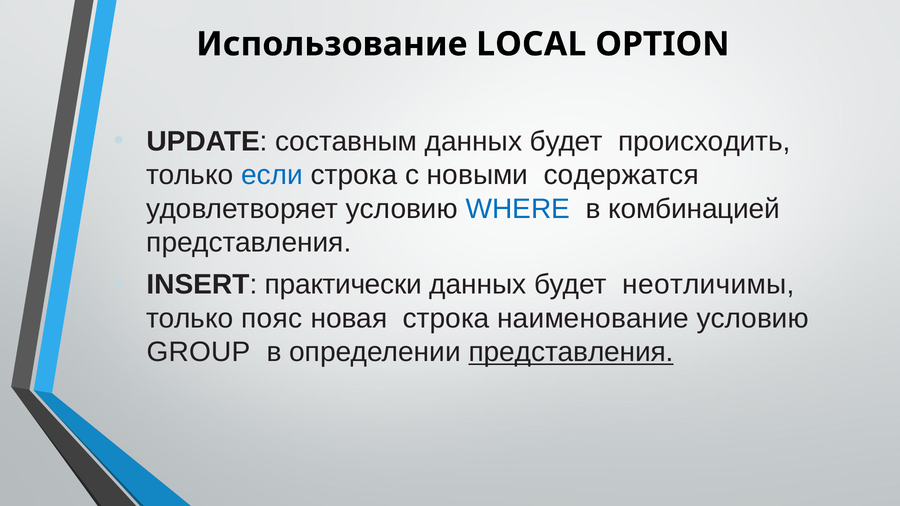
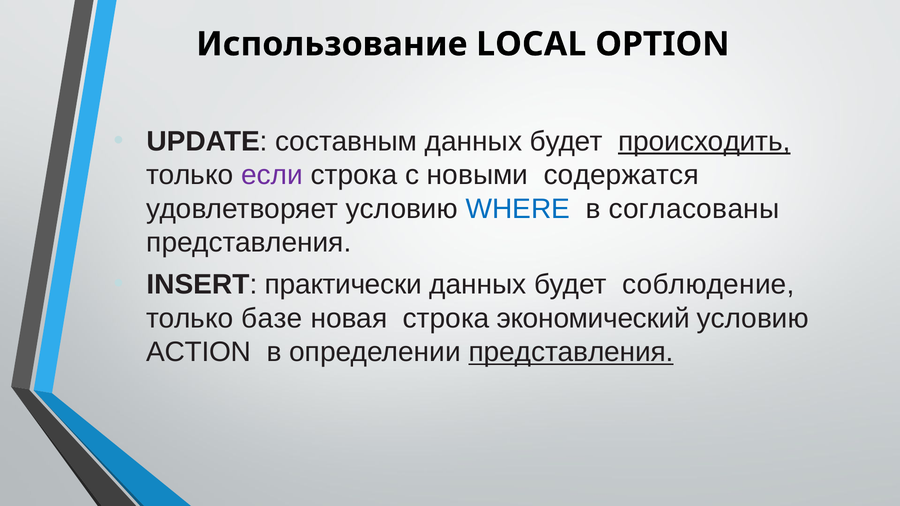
происходить underline: none -> present
если colour: blue -> purple
комбинацией: комбинацией -> согласованы
неотличимы: неотличимы -> соблюдение
пояс: пояс -> базе
наименование: наименование -> экономический
GROUP: GROUP -> ACTION
